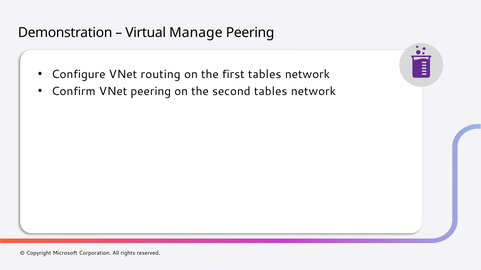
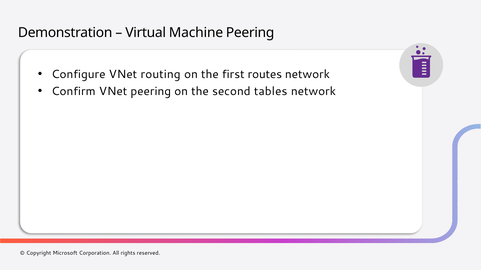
Manage: Manage -> Machine
first tables: tables -> routes
